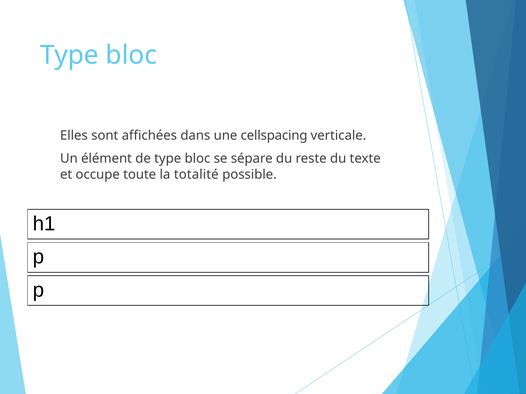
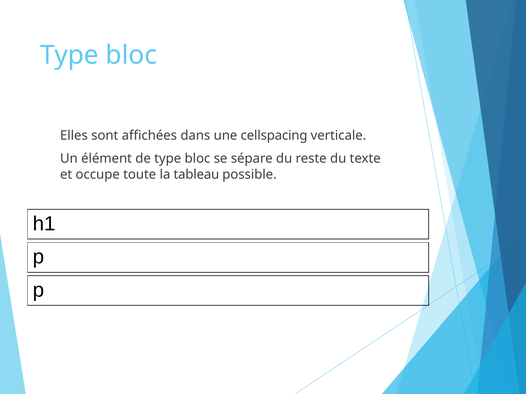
totalité: totalité -> tableau
